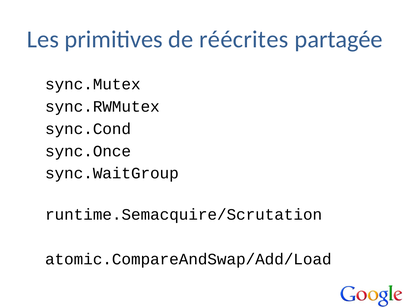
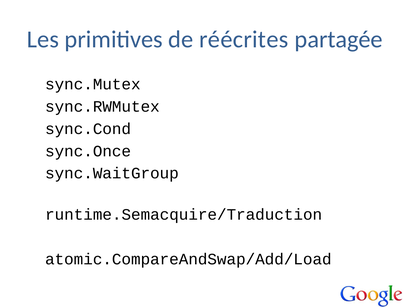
runtime.Semacquire/Scrutation: runtime.Semacquire/Scrutation -> runtime.Semacquire/Traduction
